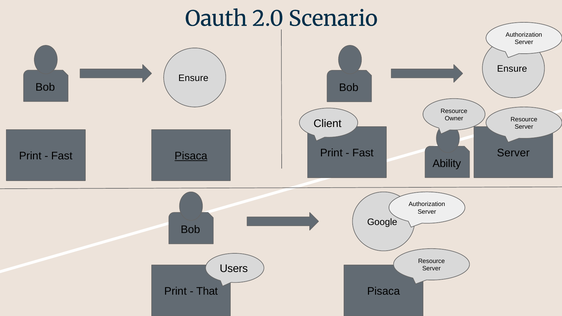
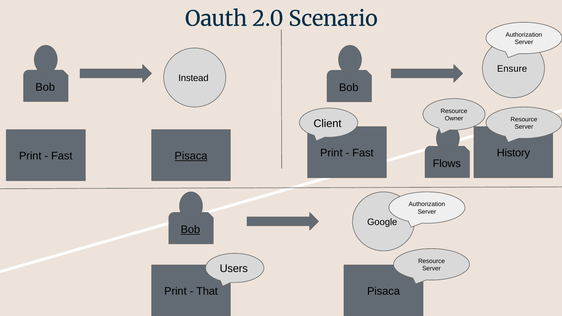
Ensure at (193, 78): Ensure -> Instead
Fast Server: Server -> History
Ability: Ability -> Flows
Bob at (190, 230) underline: none -> present
